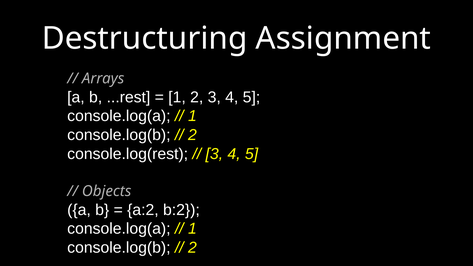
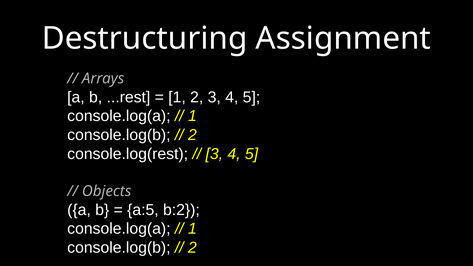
a:2: a:2 -> a:5
